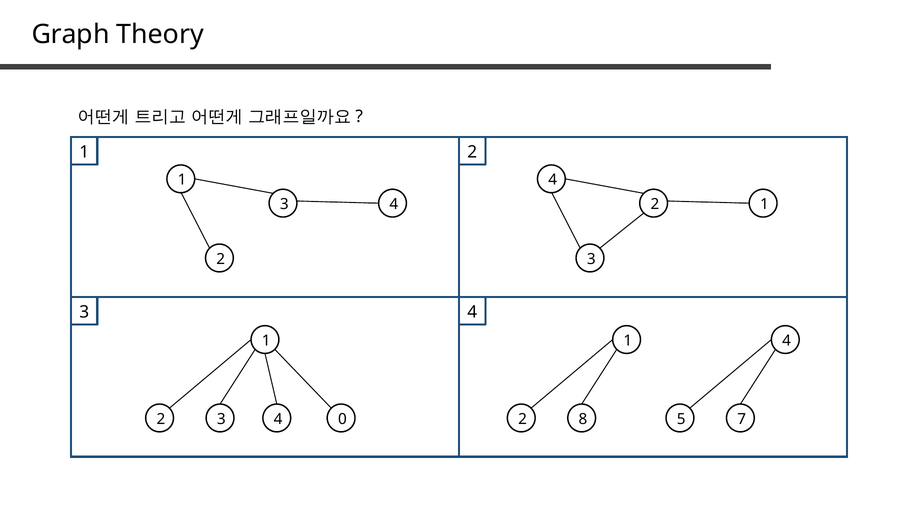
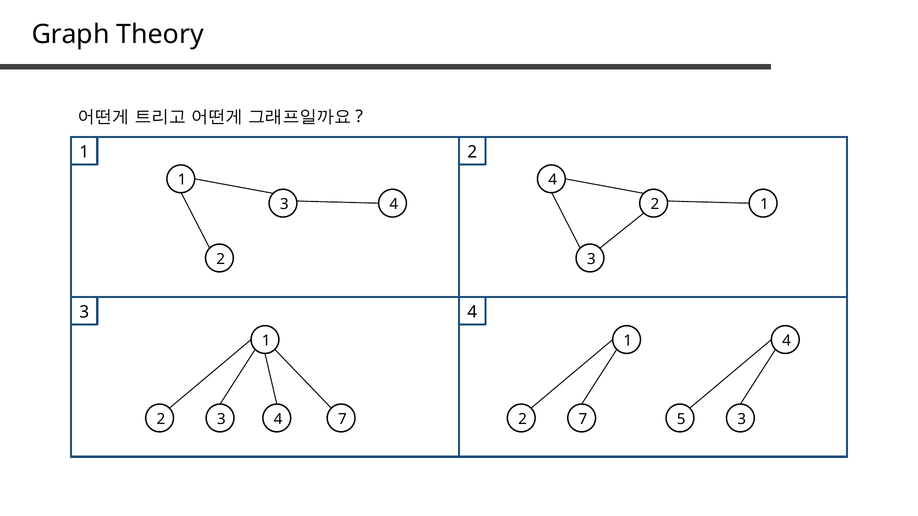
4 0: 0 -> 7
2 8: 8 -> 7
5 7: 7 -> 3
